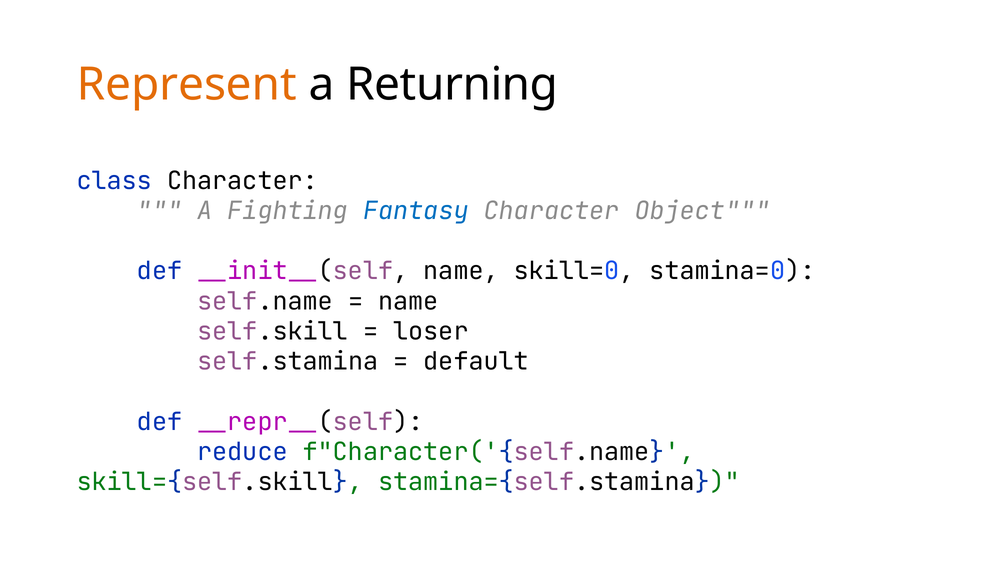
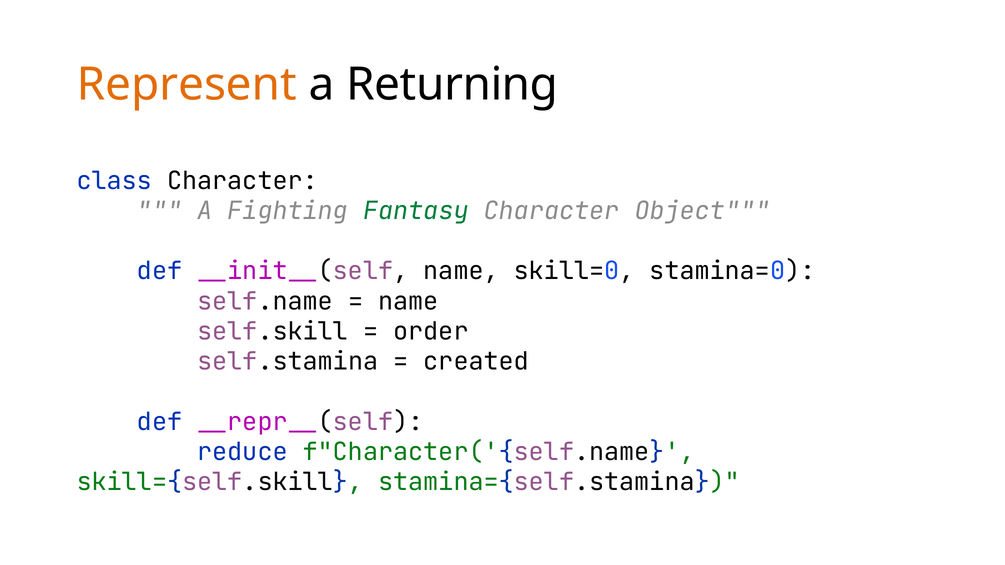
Fantasy colour: blue -> green
loser: loser -> order
default: default -> created
